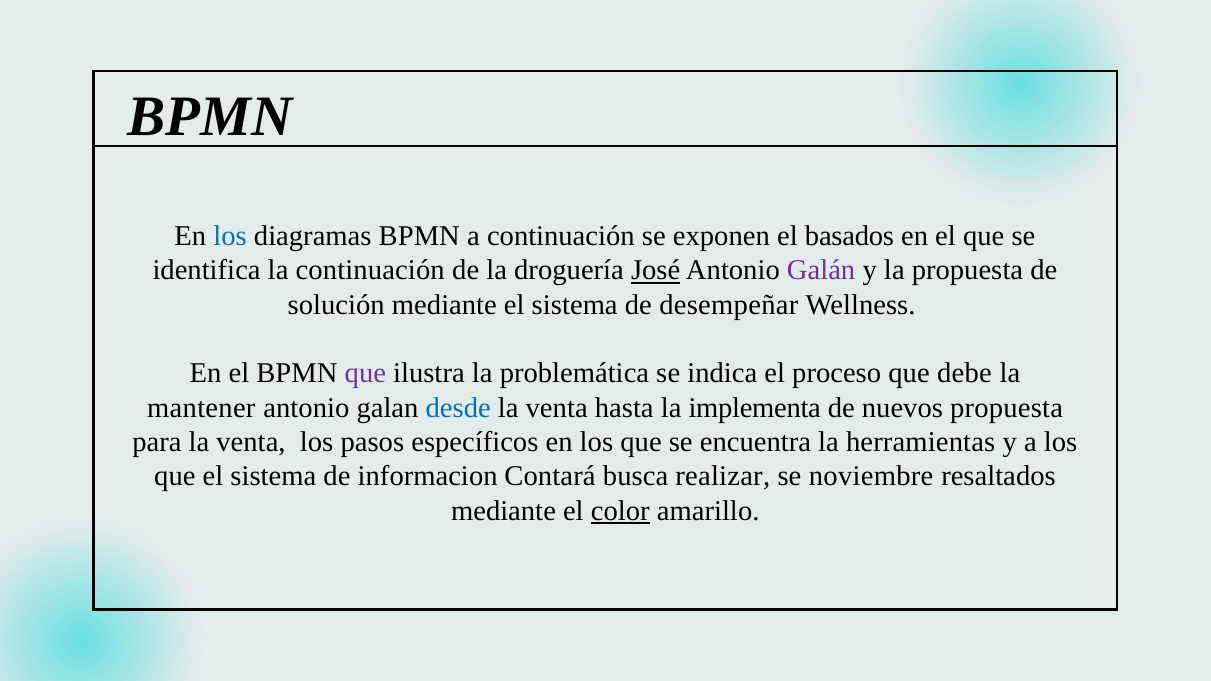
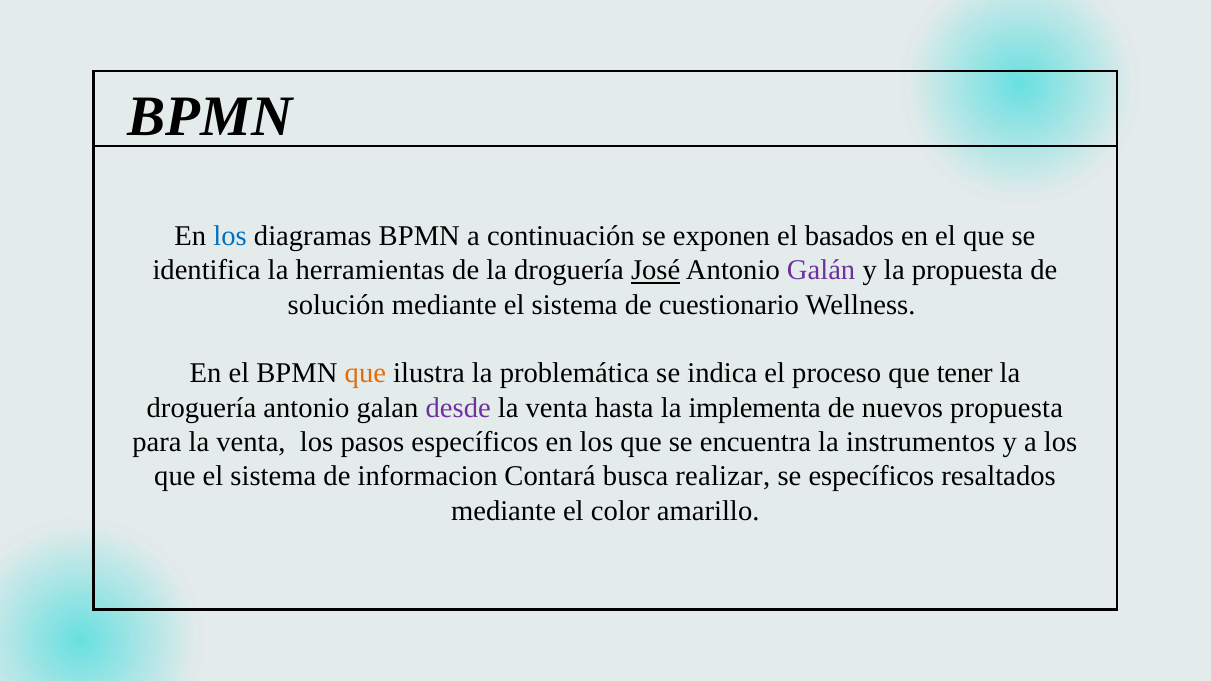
la continuación: continuación -> herramientas
desempeñar: desempeñar -> cuestionario
que at (365, 374) colour: purple -> orange
debe: debe -> tener
mantener at (201, 408): mantener -> droguería
desde colour: blue -> purple
herramientas: herramientas -> instrumentos
se noviembre: noviembre -> específicos
color underline: present -> none
